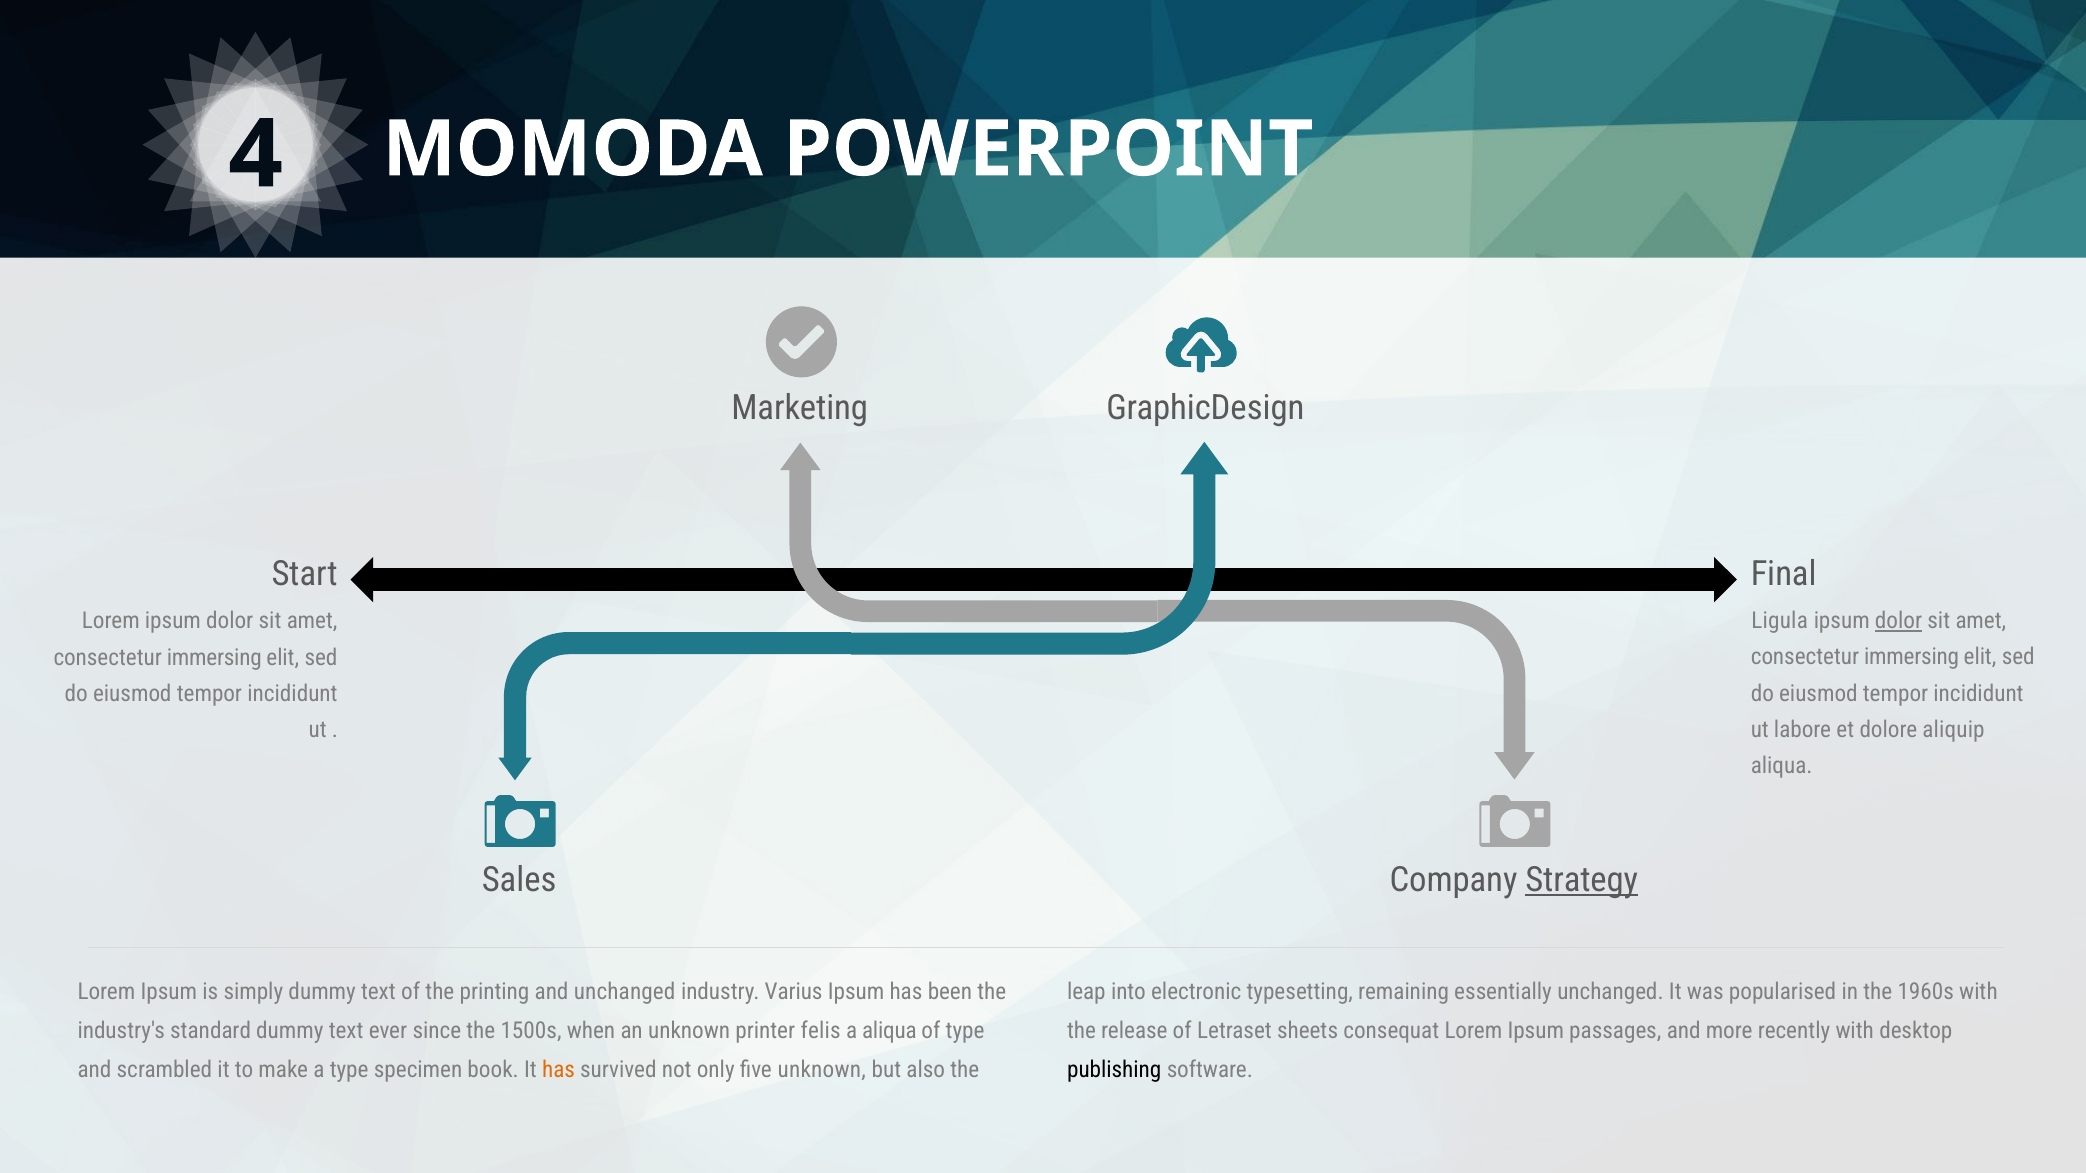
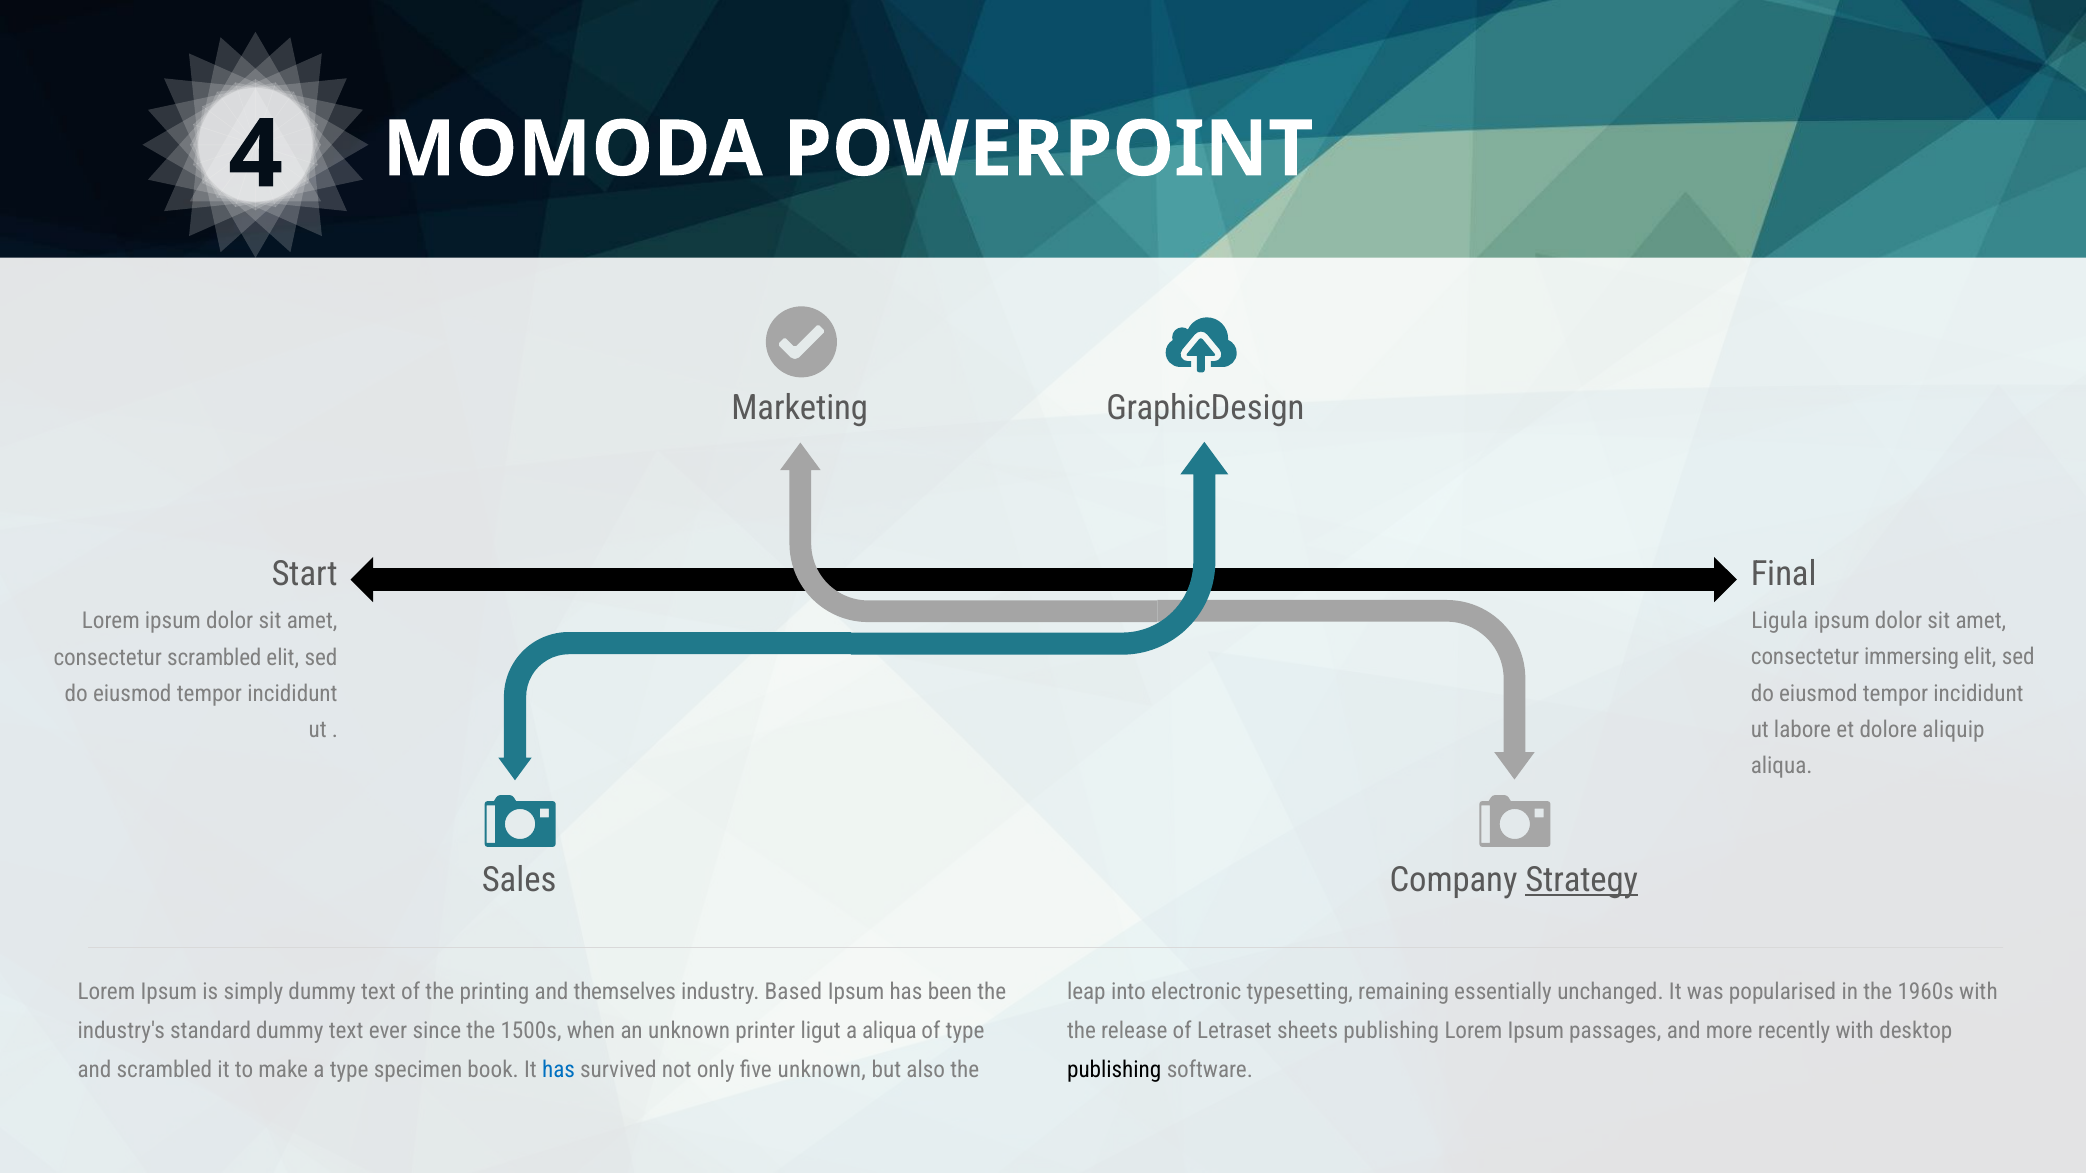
dolor at (1899, 621) underline: present -> none
immersing at (214, 658): immersing -> scrambled
and unchanged: unchanged -> themselves
Varius: Varius -> Based
felis: felis -> ligut
sheets consequat: consequat -> publishing
has at (559, 1070) colour: orange -> blue
